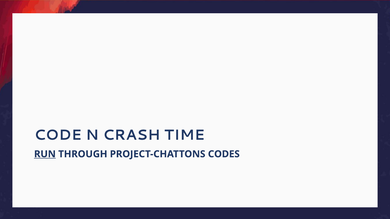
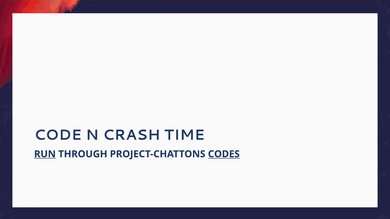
CODES underline: none -> present
